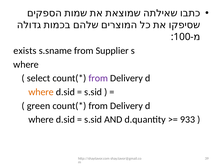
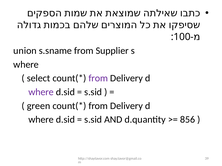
exists: exists -> union
where at (41, 92) colour: orange -> purple
933: 933 -> 856
